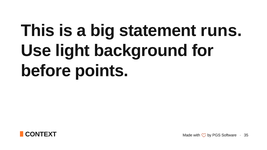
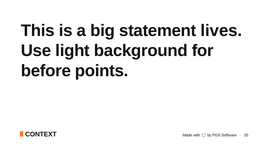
runs: runs -> lives
